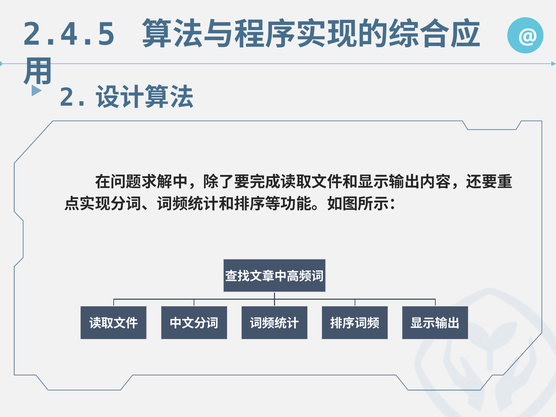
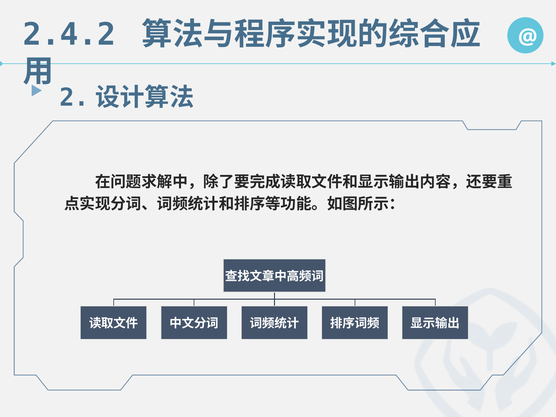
2.4.5: 2.4.5 -> 2.4.2
